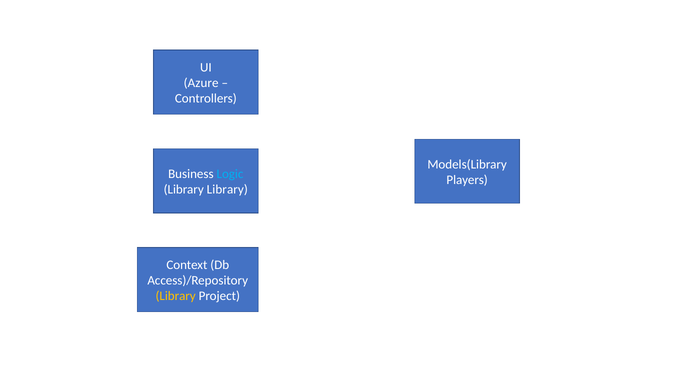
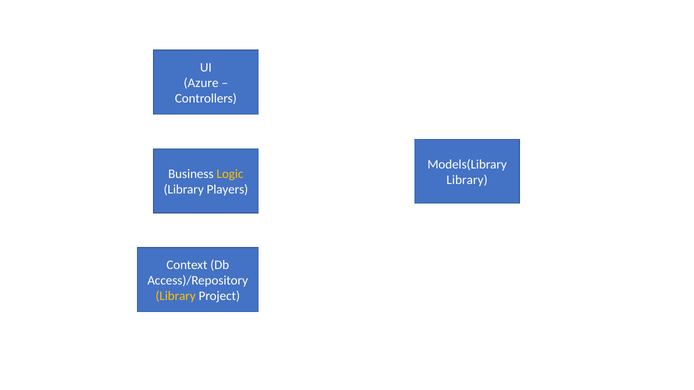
Logic colour: light blue -> yellow
Players at (467, 180): Players -> Library
Library Library: Library -> Players
